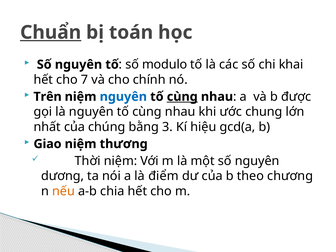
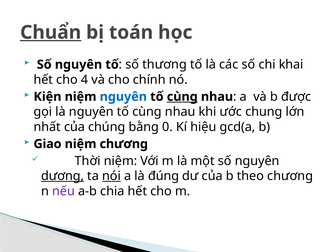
modulo: modulo -> thương
7: 7 -> 4
Trên: Trên -> Kiện
3: 3 -> 0
niệm thương: thương -> chương
dương underline: none -> present
nói underline: none -> present
điểm: điểm -> đúng
nếu colour: orange -> purple
